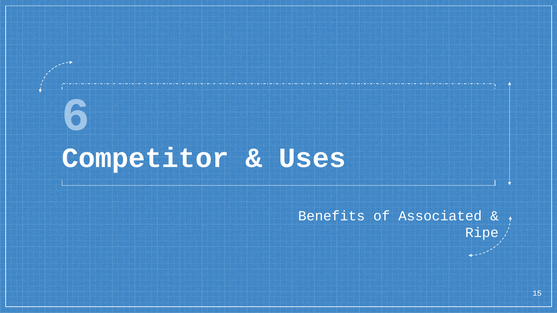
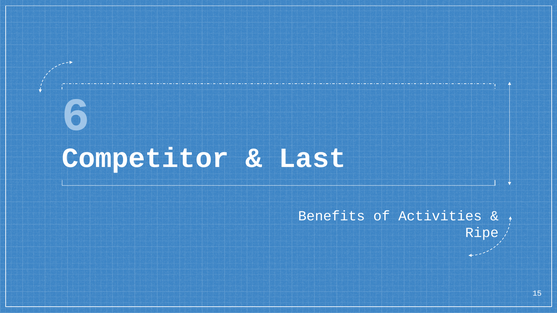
Uses: Uses -> Last
Associated: Associated -> Activities
